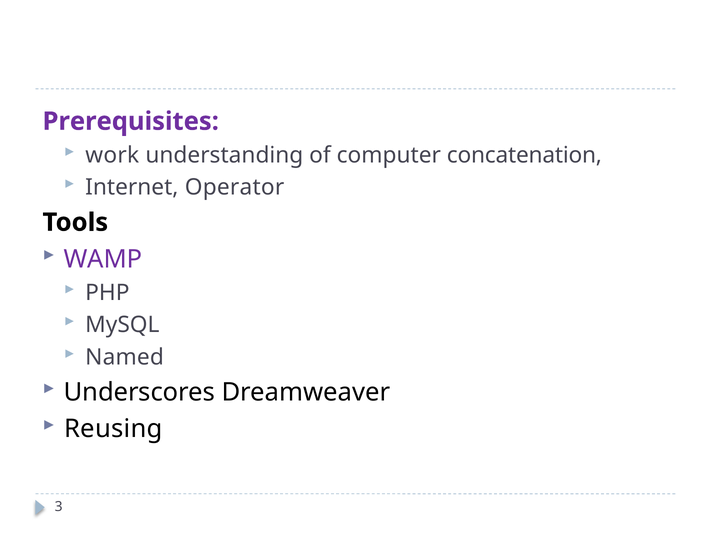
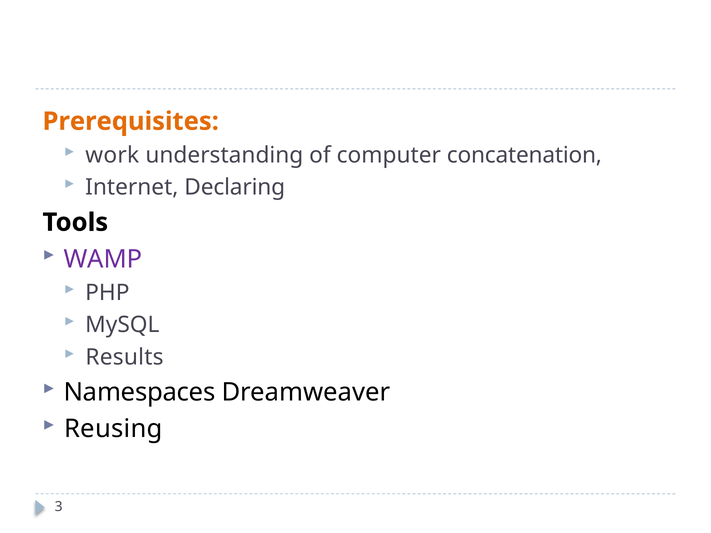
Prerequisites colour: purple -> orange
Operator: Operator -> Declaring
Named: Named -> Results
Underscores: Underscores -> Namespaces
